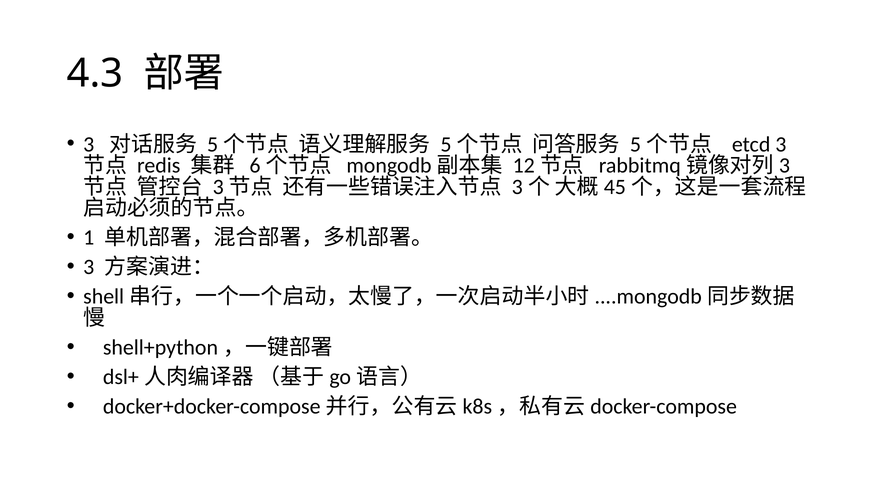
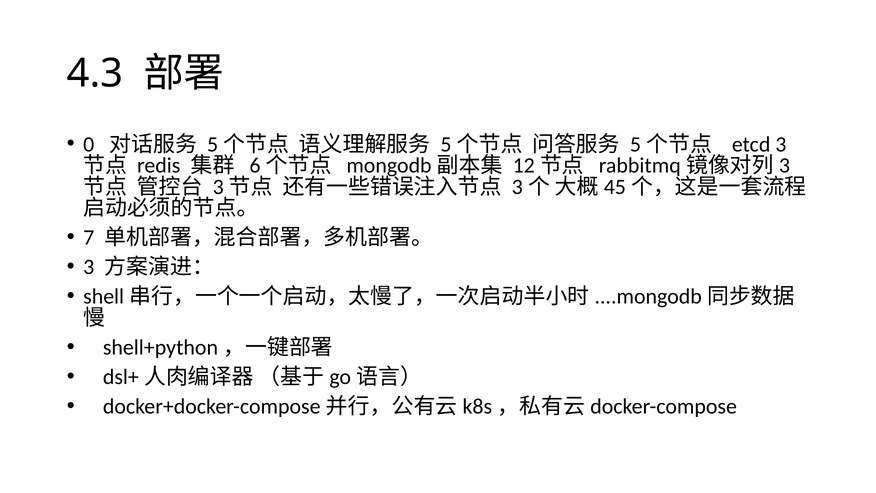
3 at (89, 144): 3 -> 0
1: 1 -> 7
